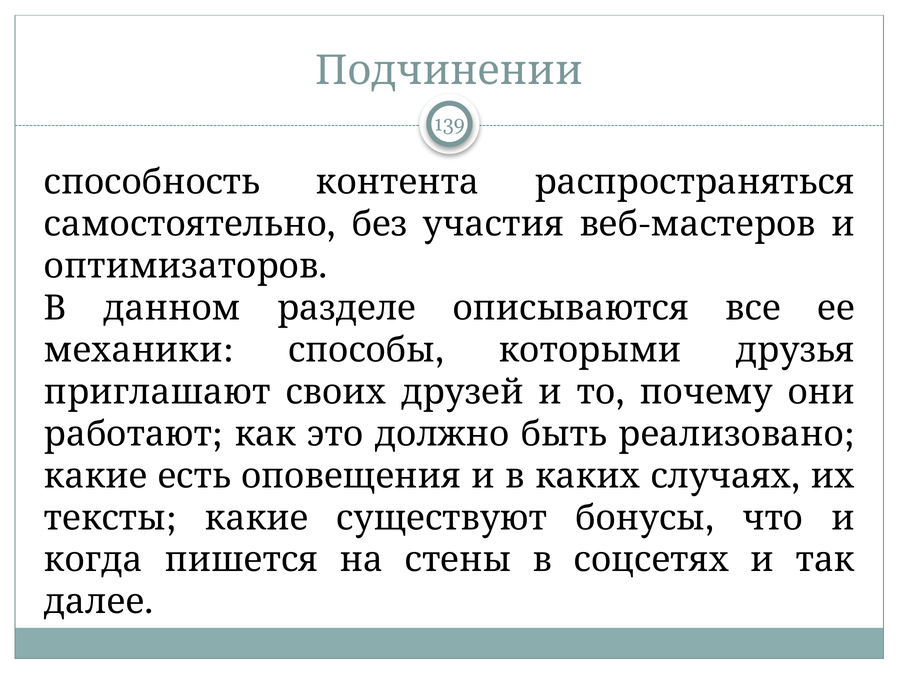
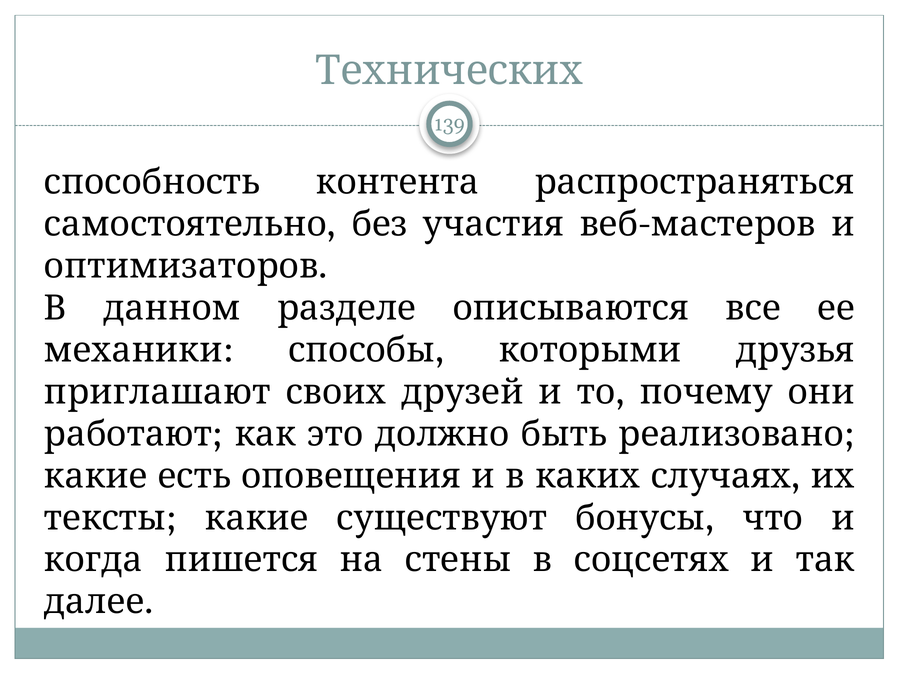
Подчинении: Подчинении -> Технических
